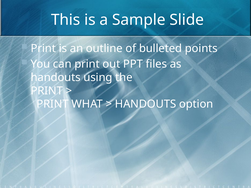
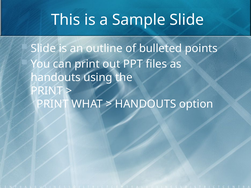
Print at (43, 48): Print -> Slide
